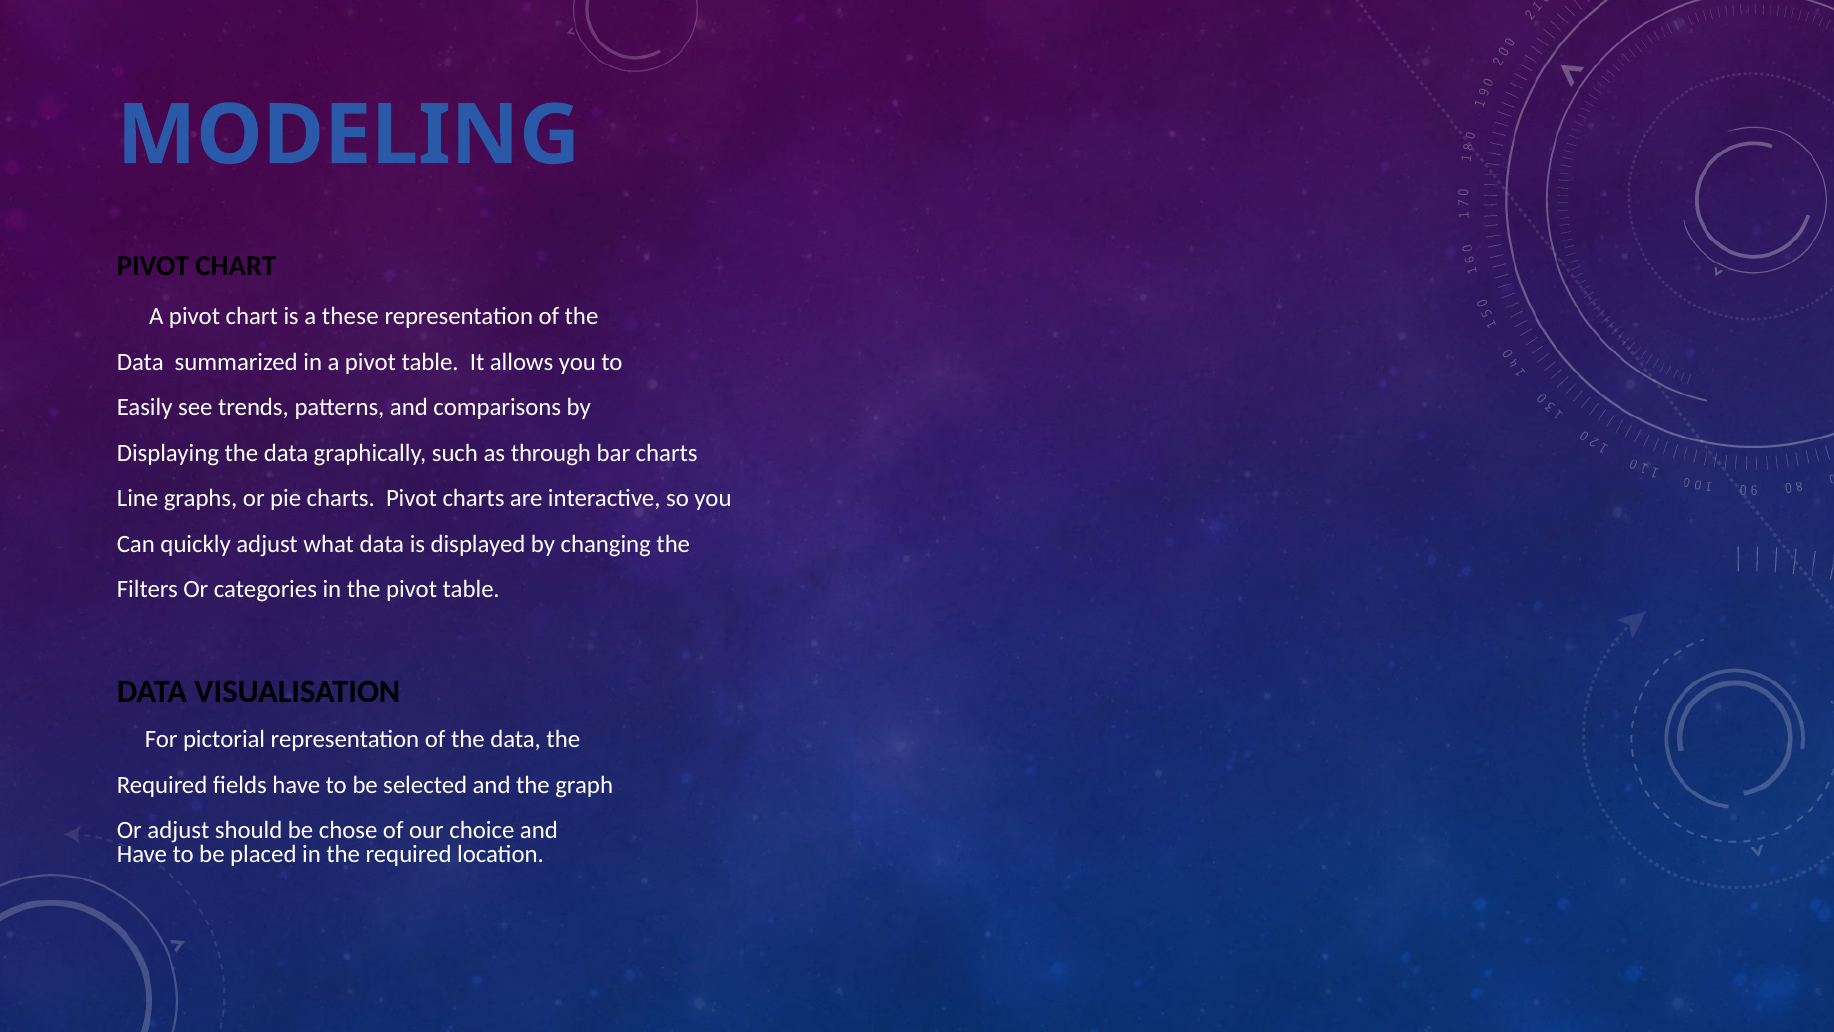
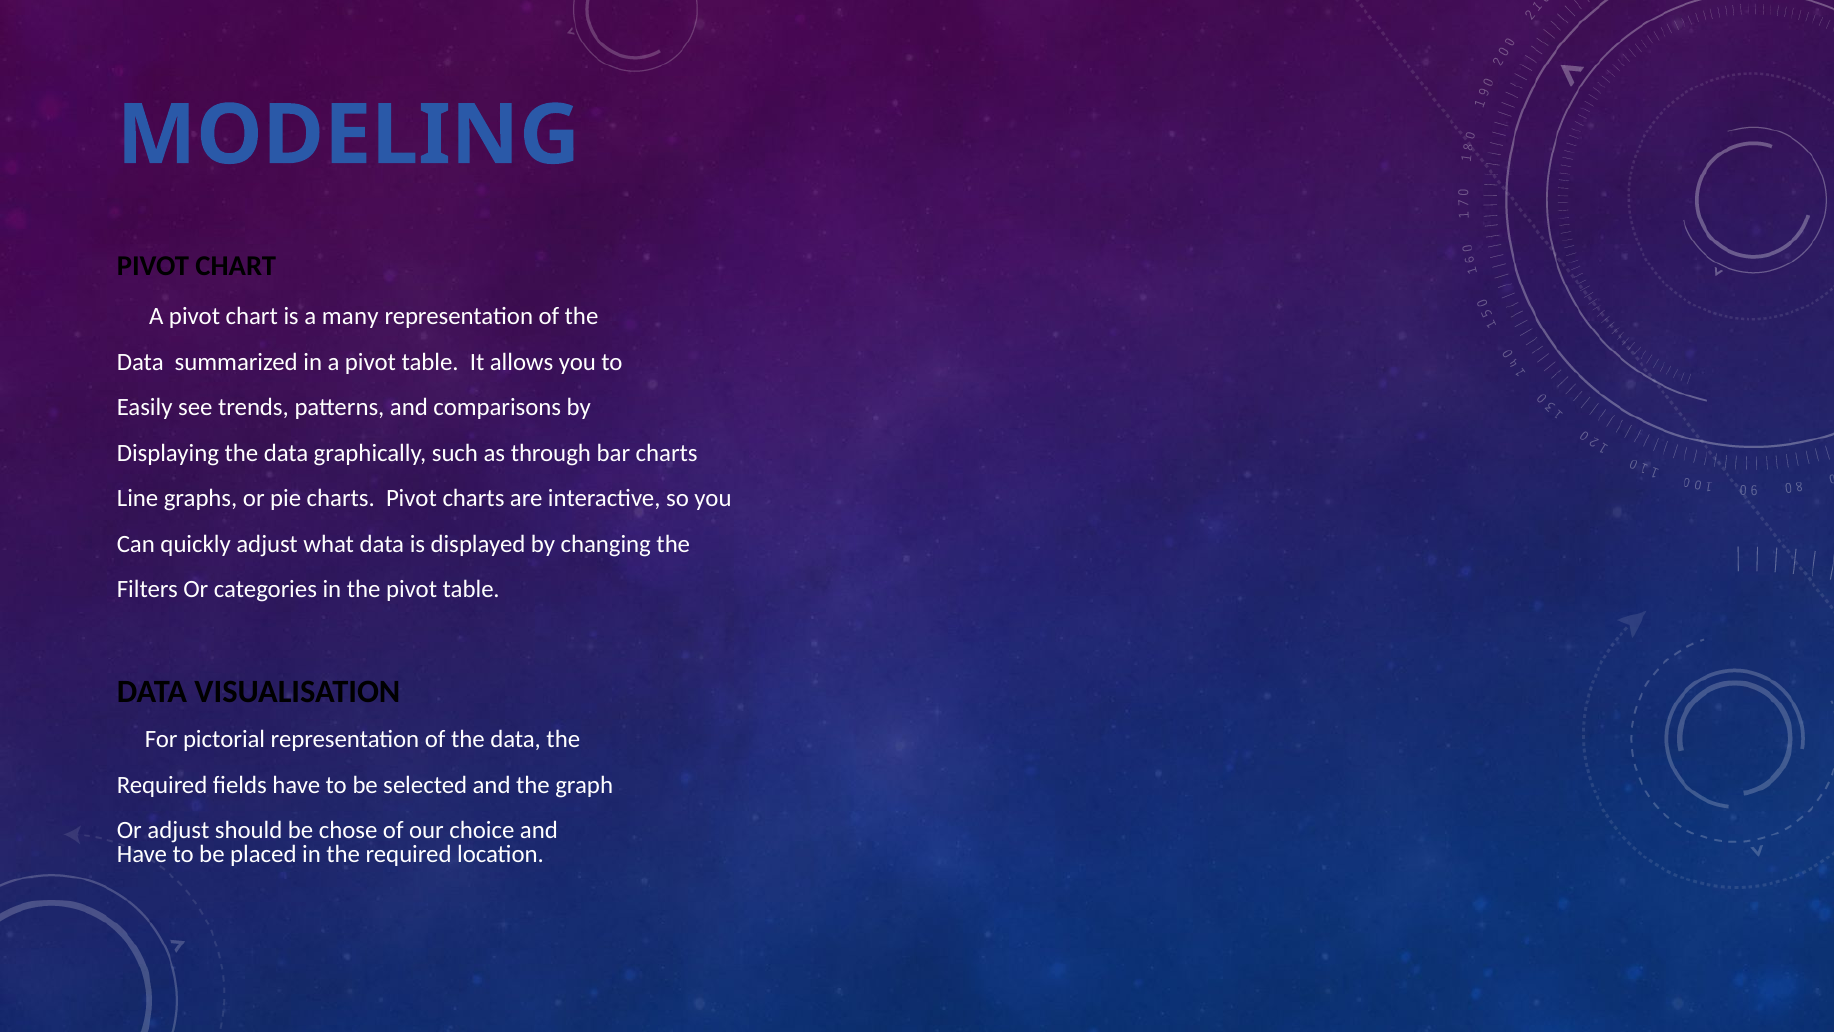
these: these -> many
